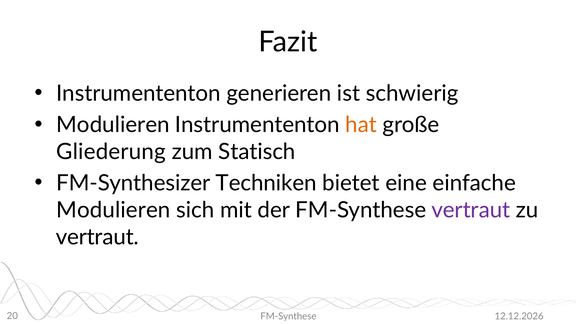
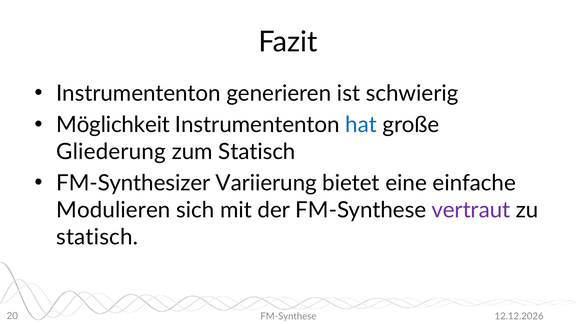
Modulieren at (113, 125): Modulieren -> Möglichkeit
hat colour: orange -> blue
Techniken: Techniken -> Variierung
vertraut at (97, 237): vertraut -> statisch
